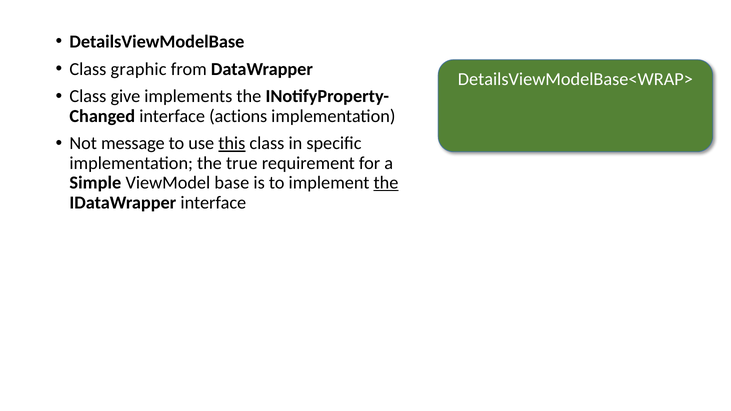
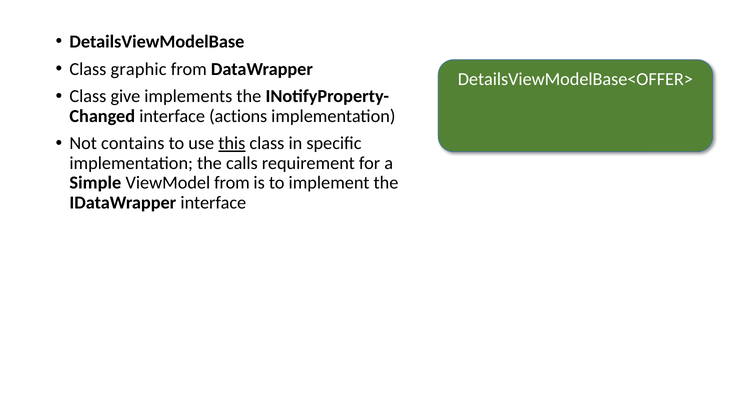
DetailsViewModelBase<WRAP>: DetailsViewModelBase<WRAP> -> DetailsViewModelBase<OFFER>
message: message -> contains
true: true -> calls
ViewModel base: base -> from
the at (386, 183) underline: present -> none
